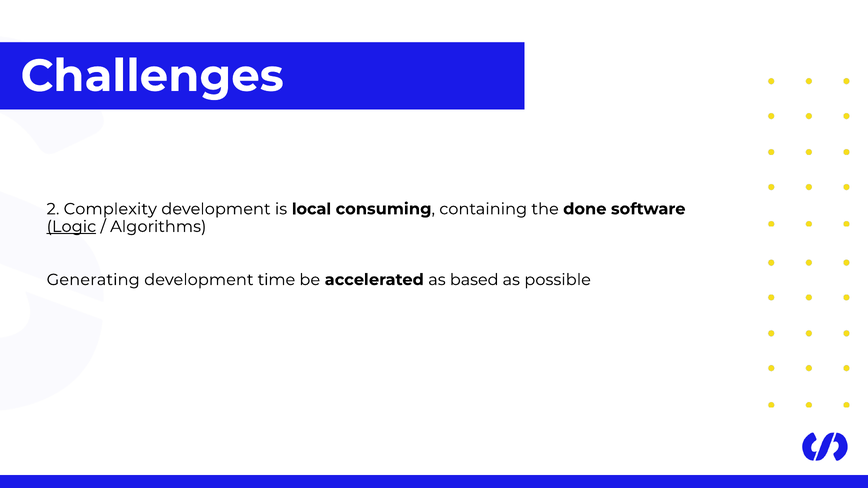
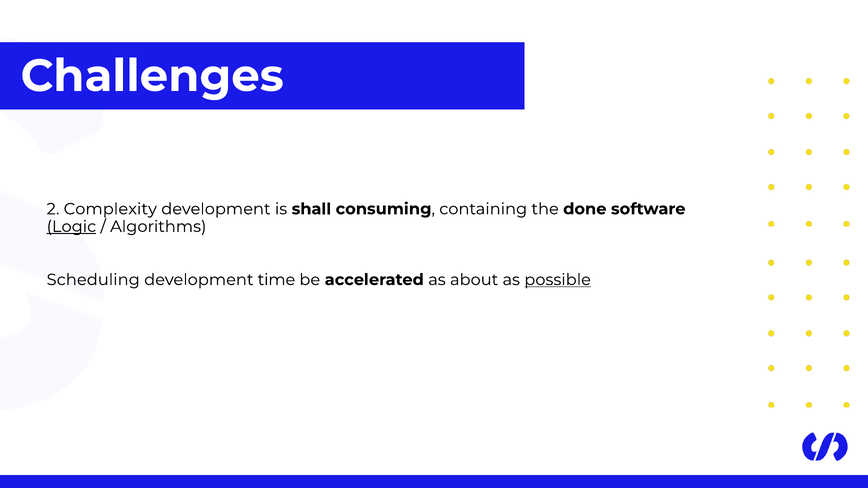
local: local -> shall
Generating: Generating -> Scheduling
based: based -> about
possible underline: none -> present
